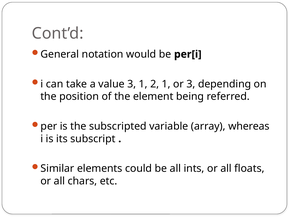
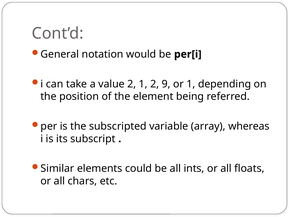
value 3: 3 -> 2
2 1: 1 -> 9
or 3: 3 -> 1
